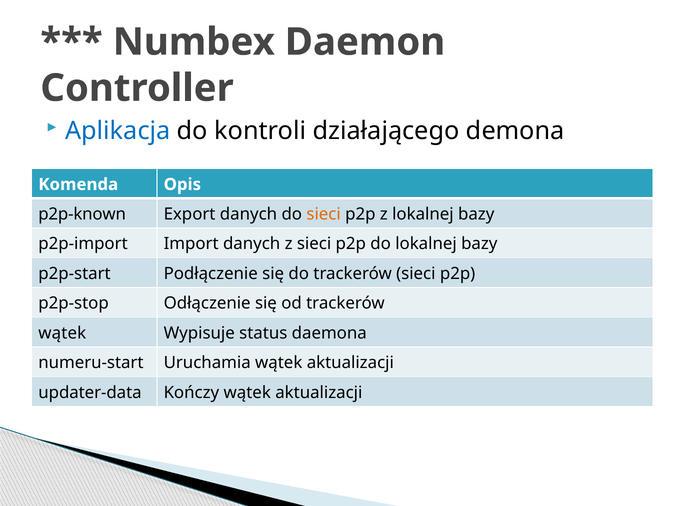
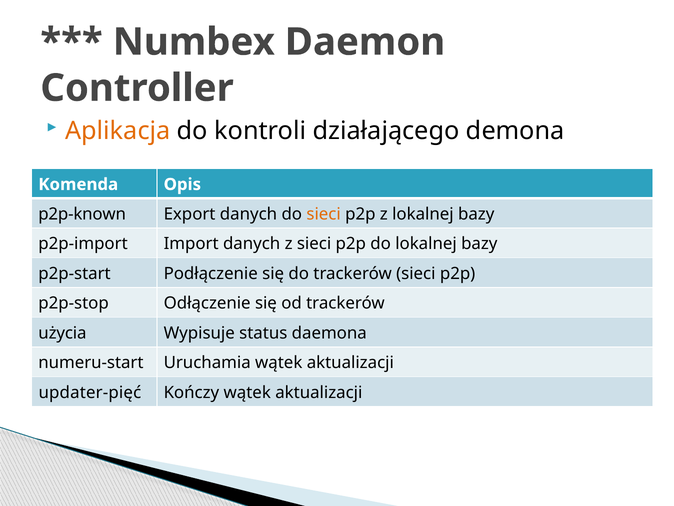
Aplikacja colour: blue -> orange
wątek at (62, 333): wątek -> użycia
updater-data: updater-data -> updater-pięć
